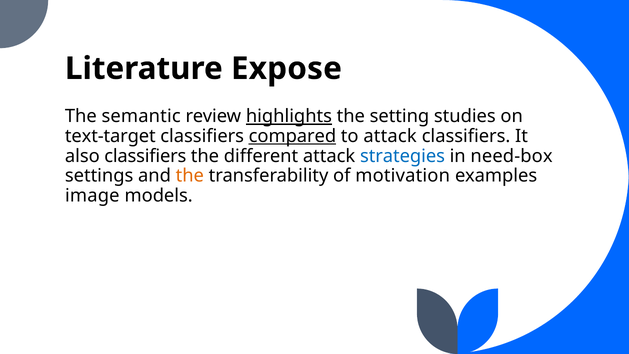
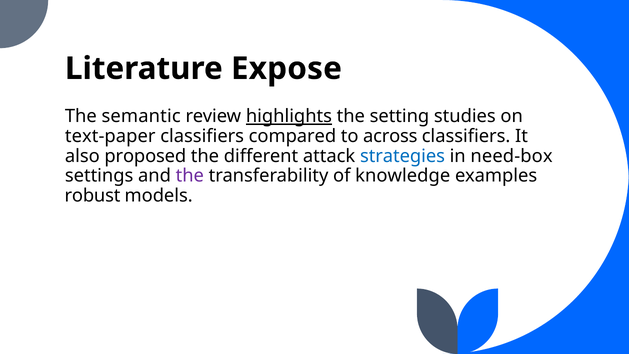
text-target: text-target -> text-paper
compared underline: present -> none
to attack: attack -> across
also classifiers: classifiers -> proposed
the at (190, 176) colour: orange -> purple
motivation: motivation -> knowledge
image: image -> robust
